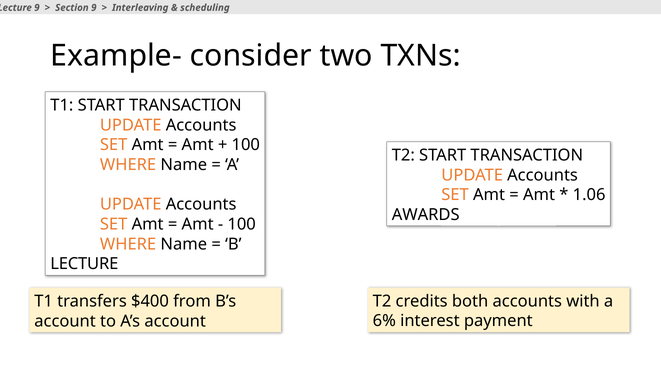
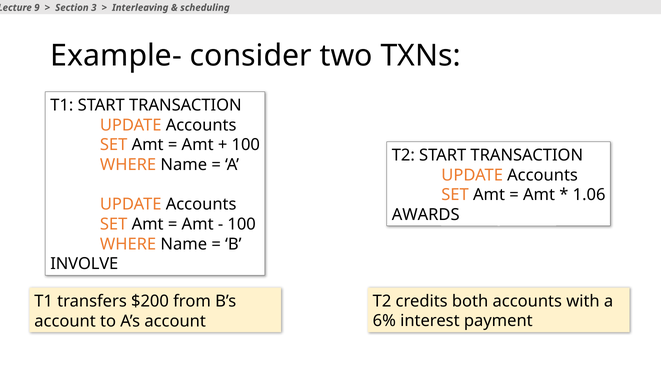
Section 9: 9 -> 3
LECTURE at (84, 264): LECTURE -> INVOLVE
$400: $400 -> $200
